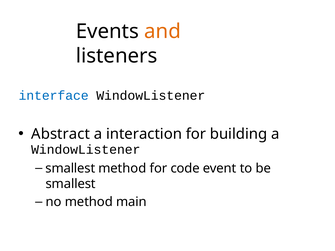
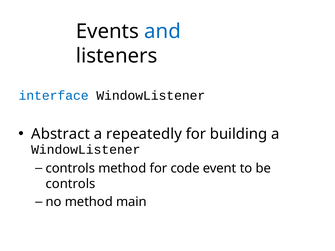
and colour: orange -> blue
interaction: interaction -> repeatedly
smallest at (70, 168): smallest -> controls
smallest at (71, 184): smallest -> controls
